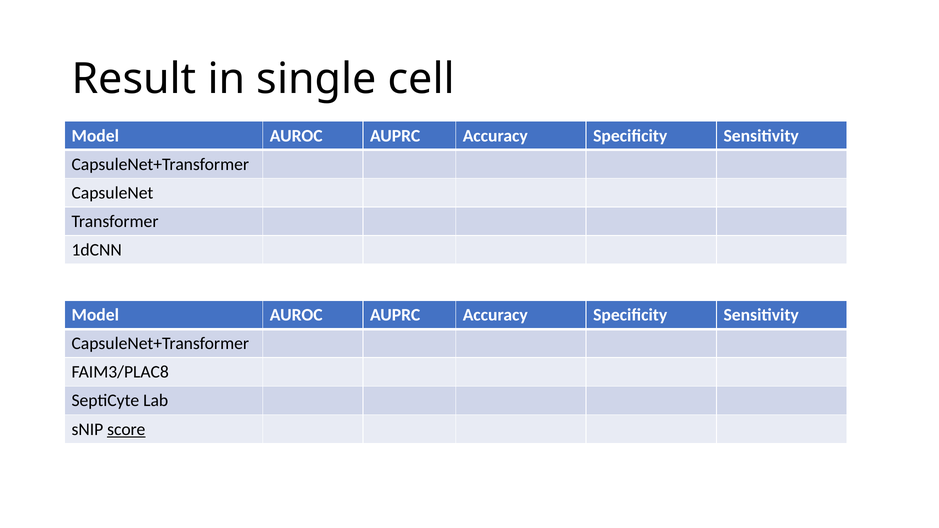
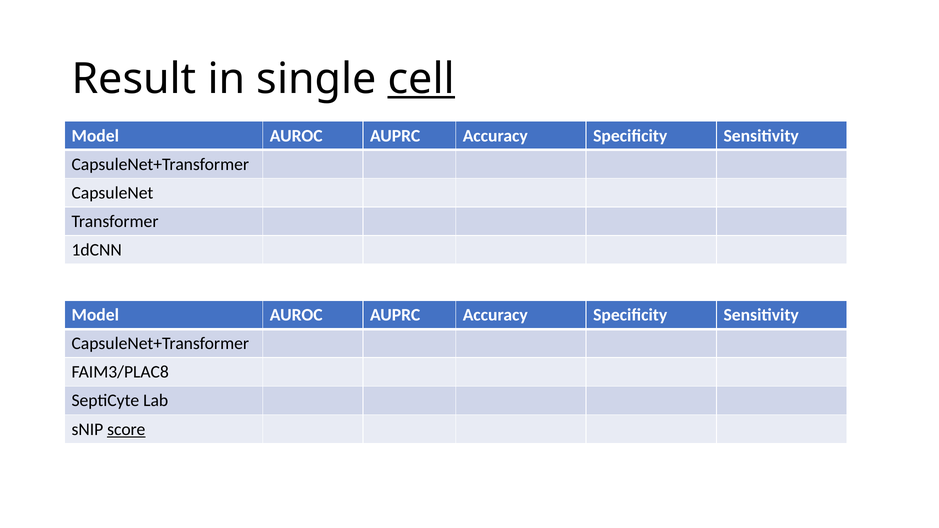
cell underline: none -> present
